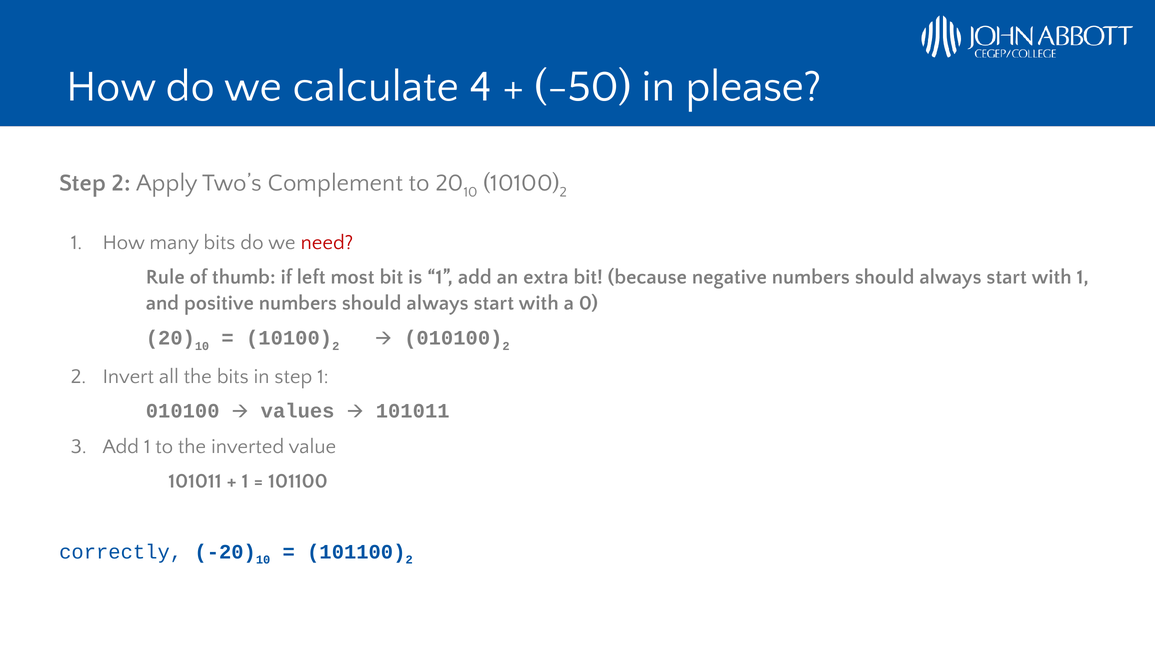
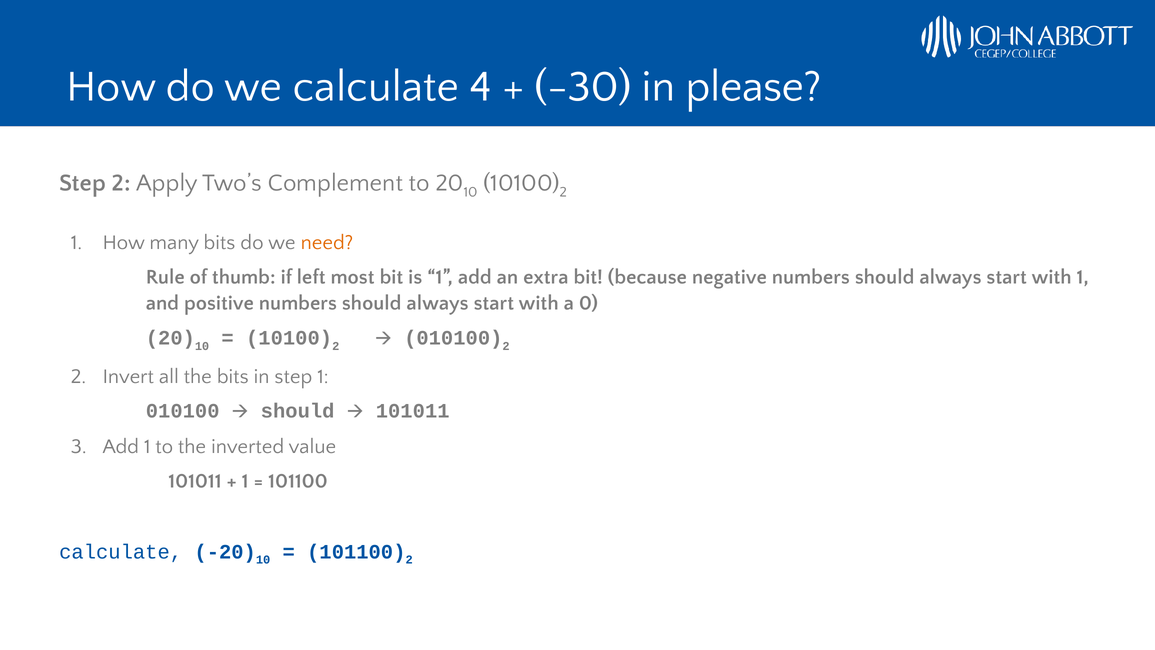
-50: -50 -> -30
need colour: red -> orange
010100 values: values -> should
correctly at (121, 552): correctly -> calculate
